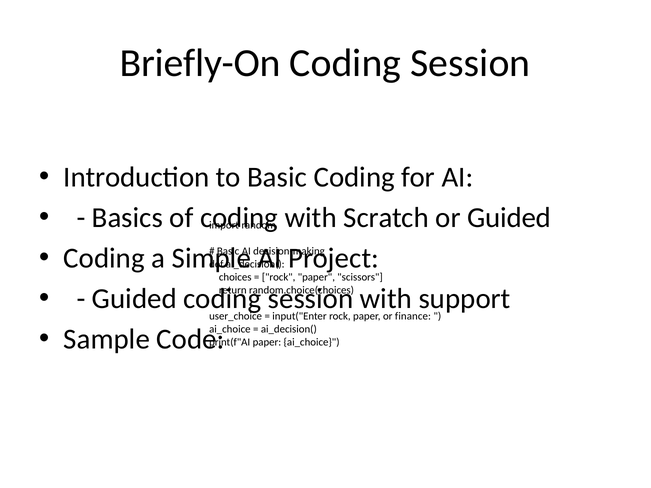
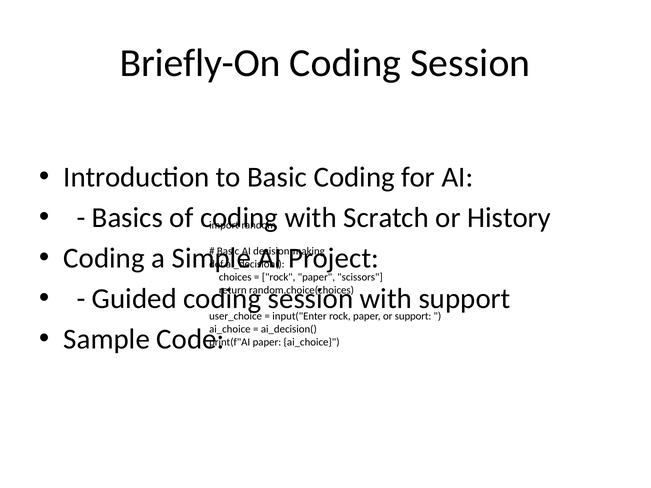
or Guided: Guided -> History
finance at (413, 316): finance -> support
